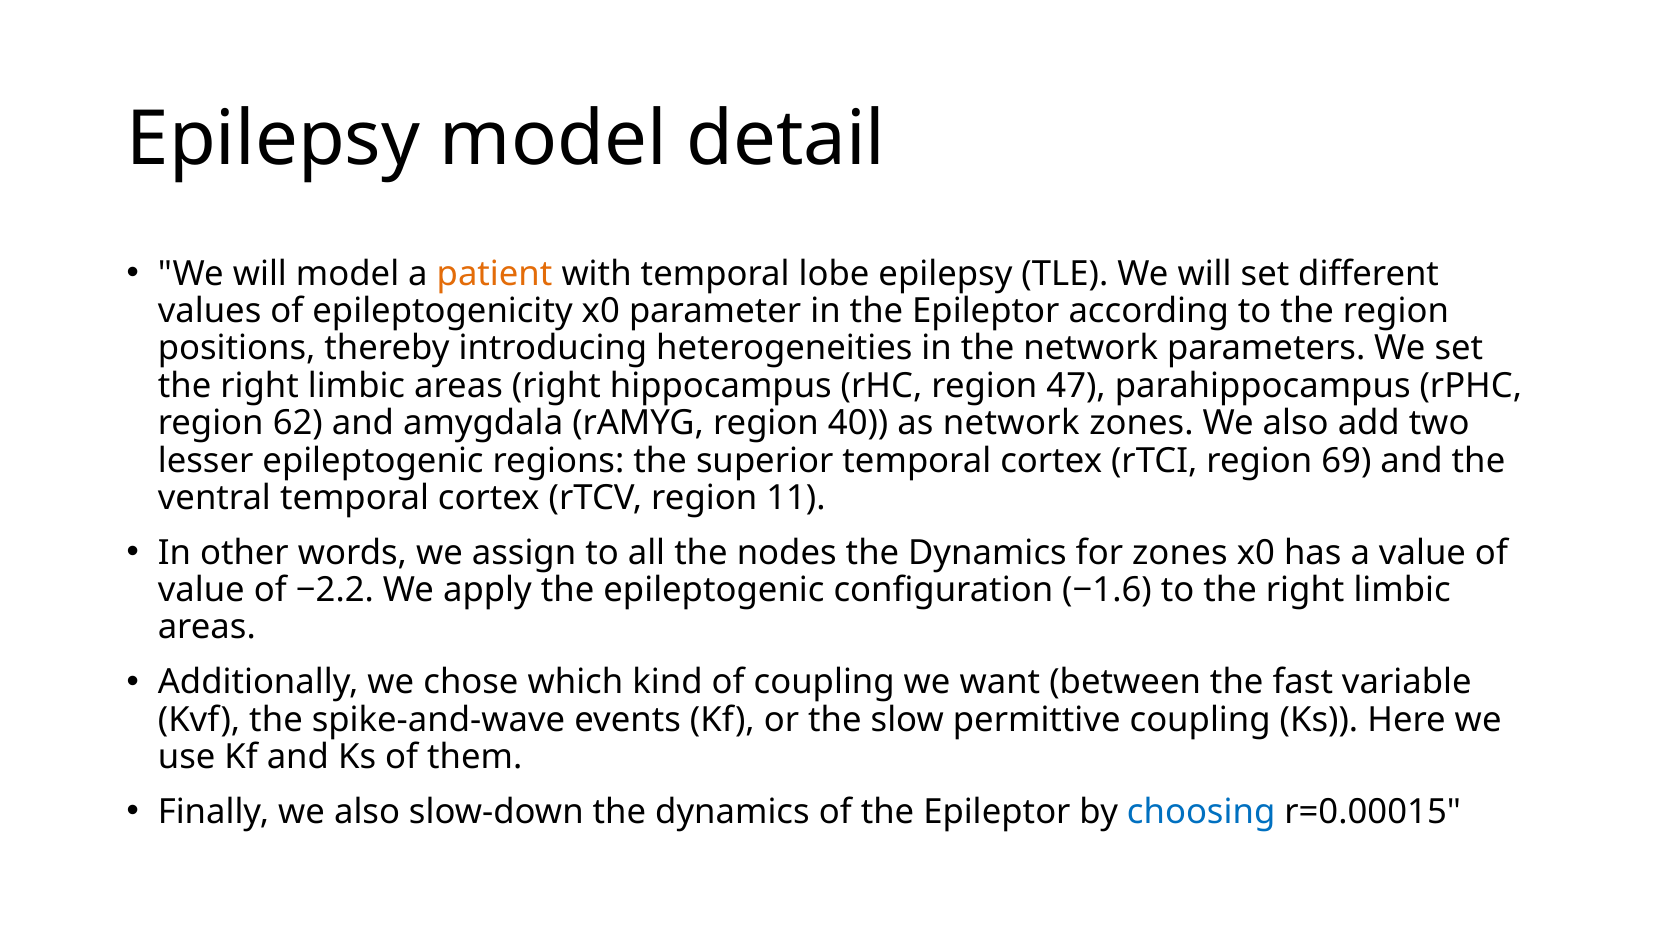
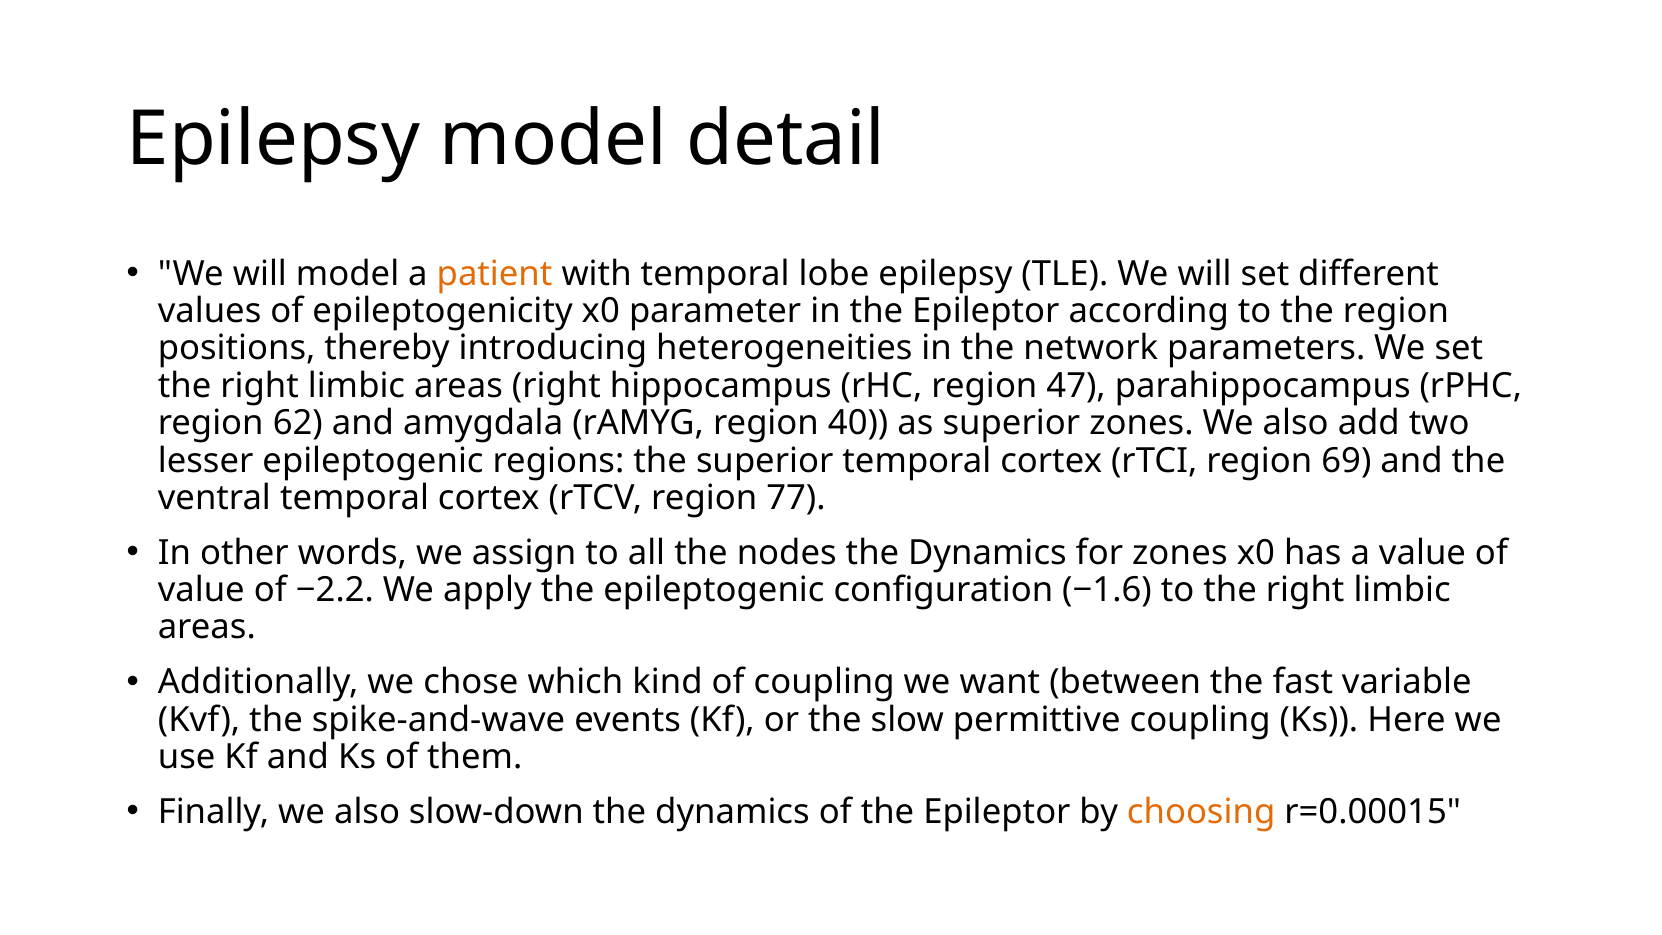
as network: network -> superior
11: 11 -> 77
choosing colour: blue -> orange
